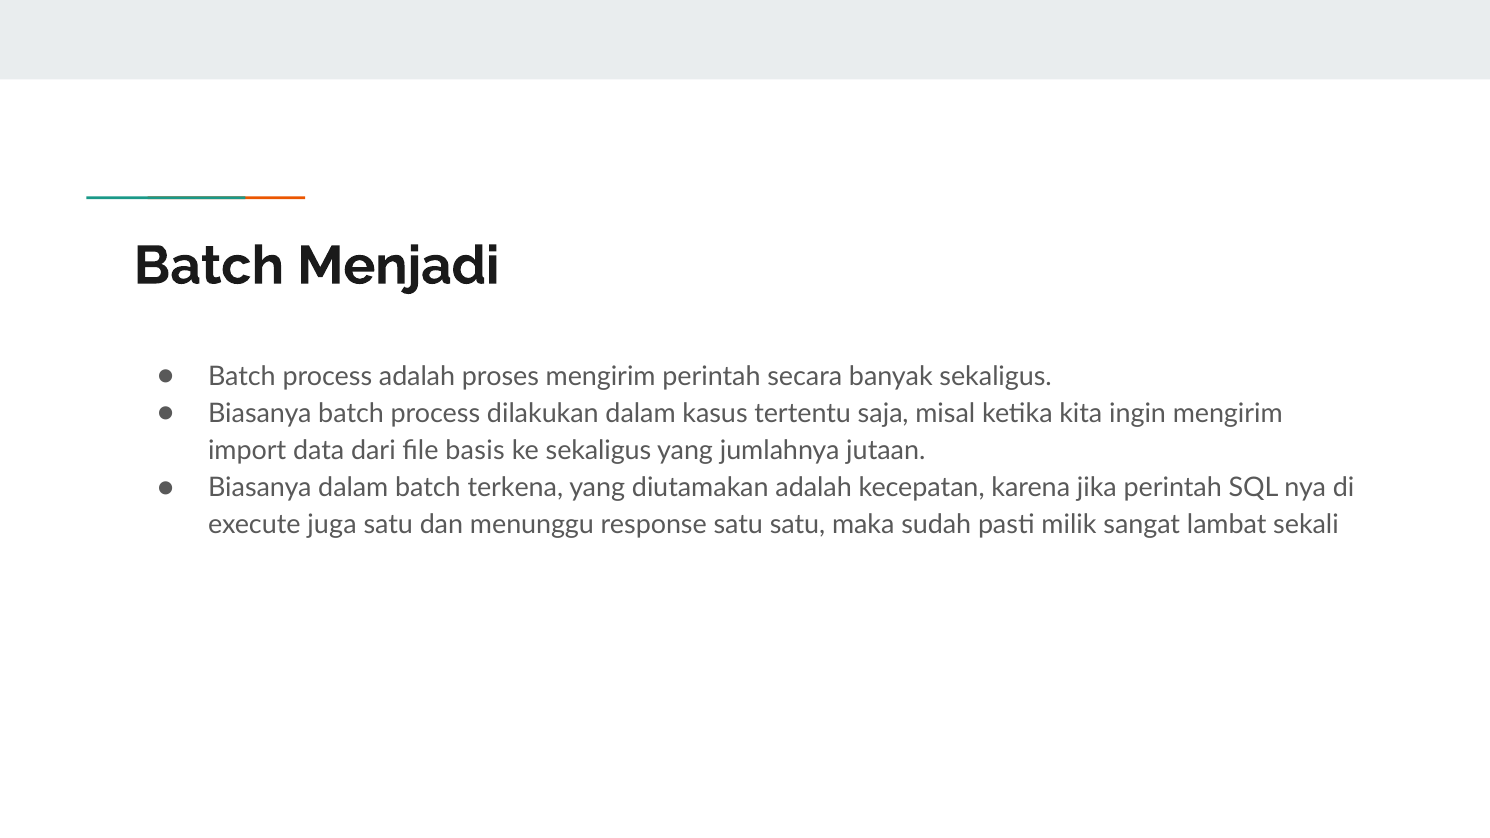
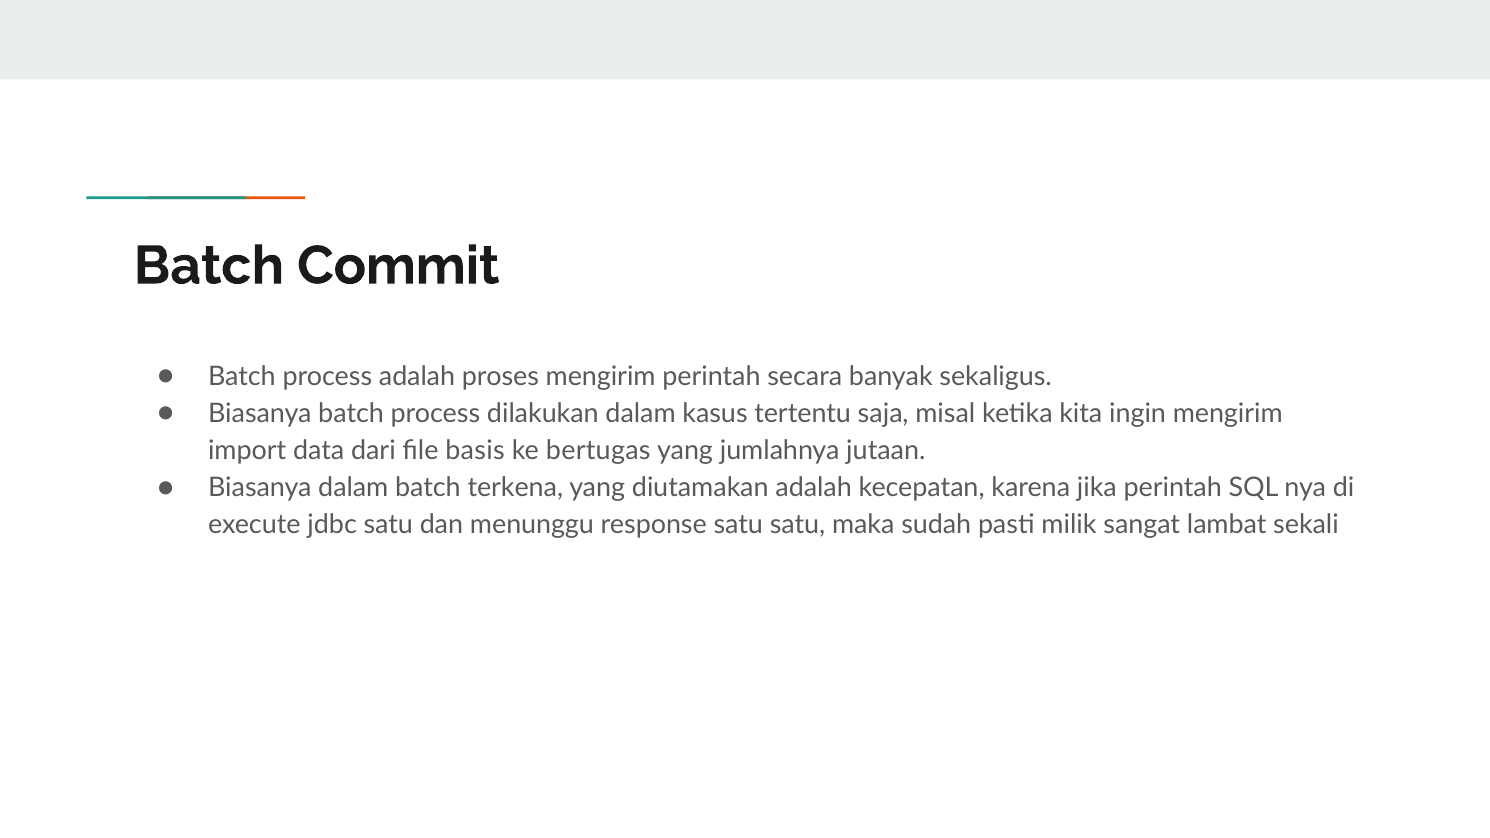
Menjadi: Menjadi -> Commit
ke sekaligus: sekaligus -> bertugas
juga: juga -> jdbc
